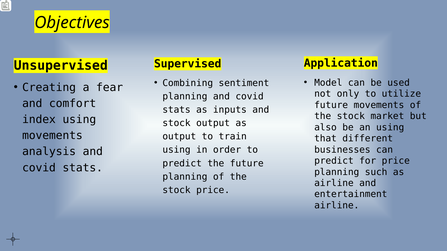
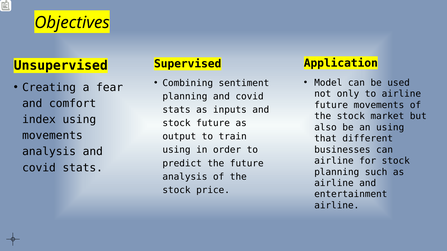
to utilize: utilize -> airline
stock output: output -> future
predict at (334, 161): predict -> airline
for price: price -> stock
planning at (185, 177): planning -> analysis
